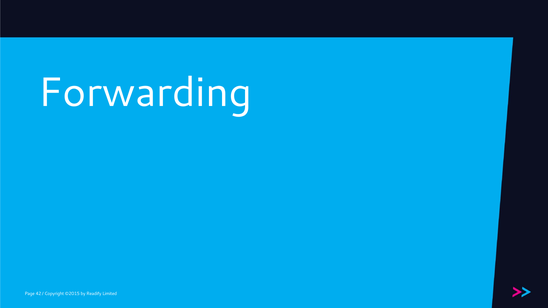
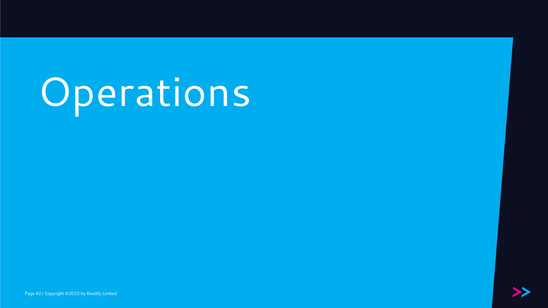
Forwarding: Forwarding -> Operations
